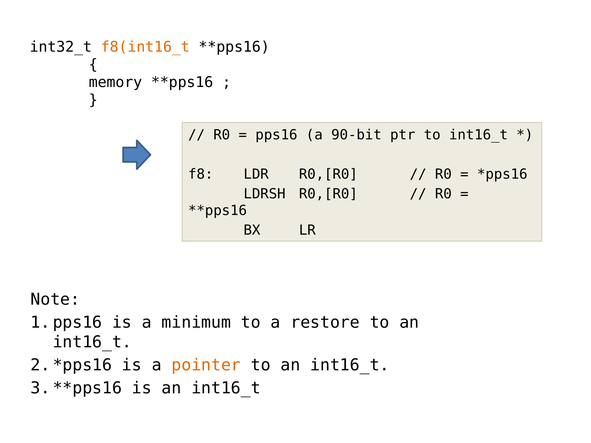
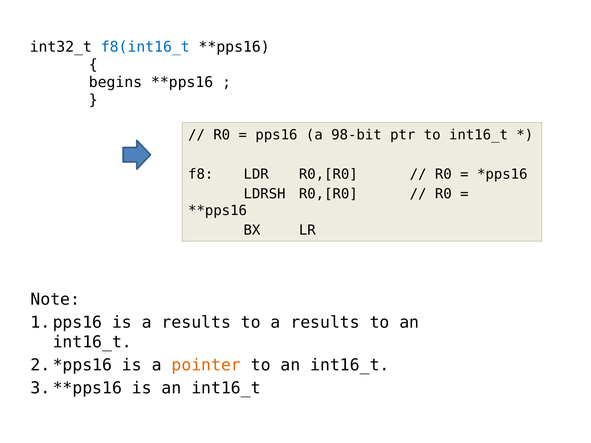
f8(int16_t colour: orange -> blue
memory: memory -> begins
90-bit: 90-bit -> 98-bit
is a minimum: minimum -> results
to a restore: restore -> results
